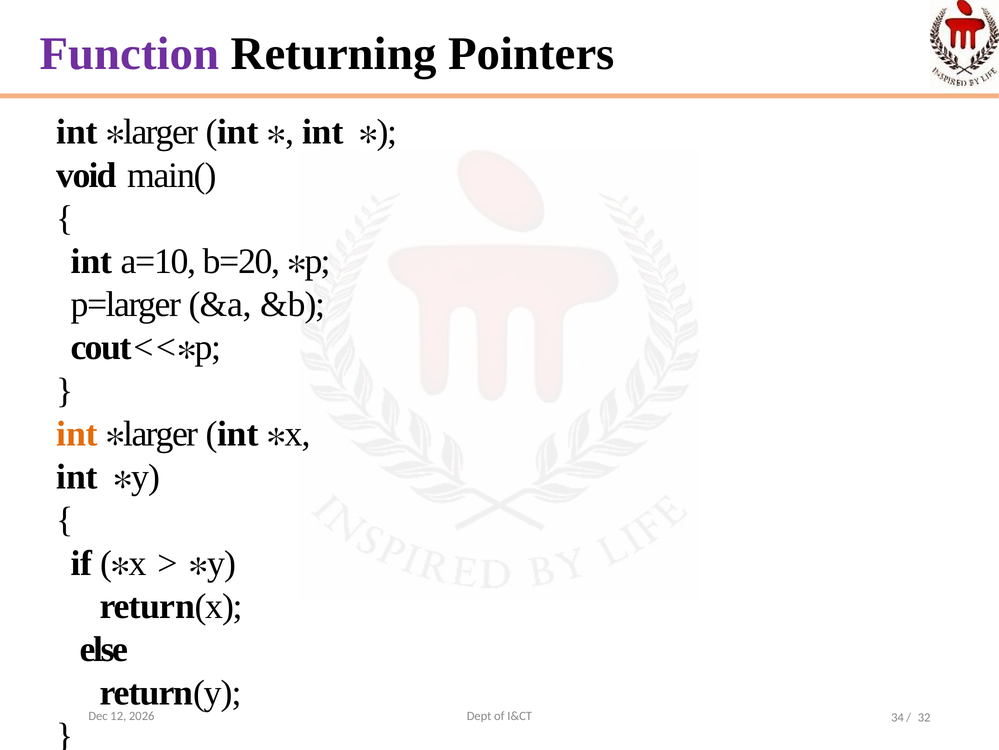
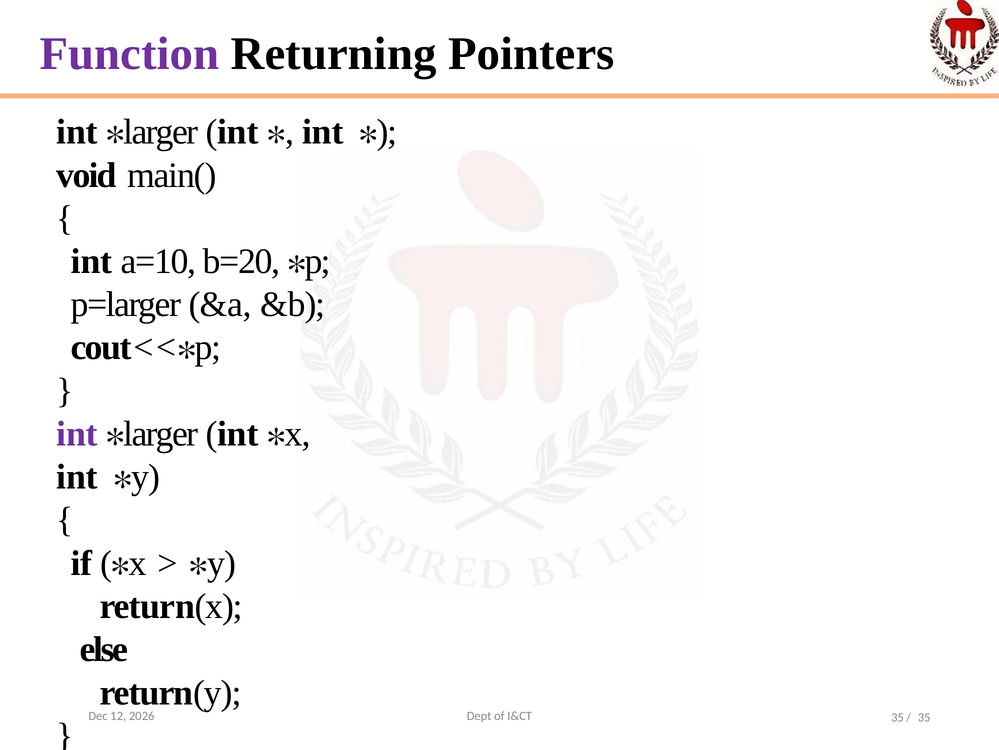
int at (77, 434) colour: orange -> purple
I&CT 34: 34 -> 35
32 at (924, 718): 32 -> 35
